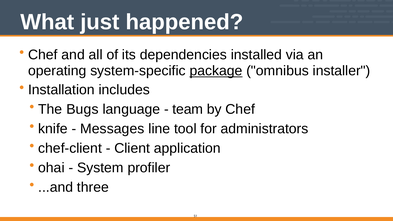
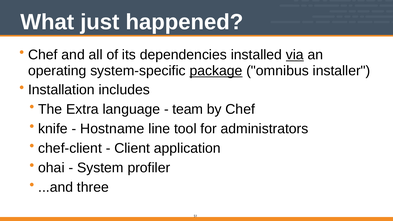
via underline: none -> present
Bugs: Bugs -> Extra
Messages: Messages -> Hostname
